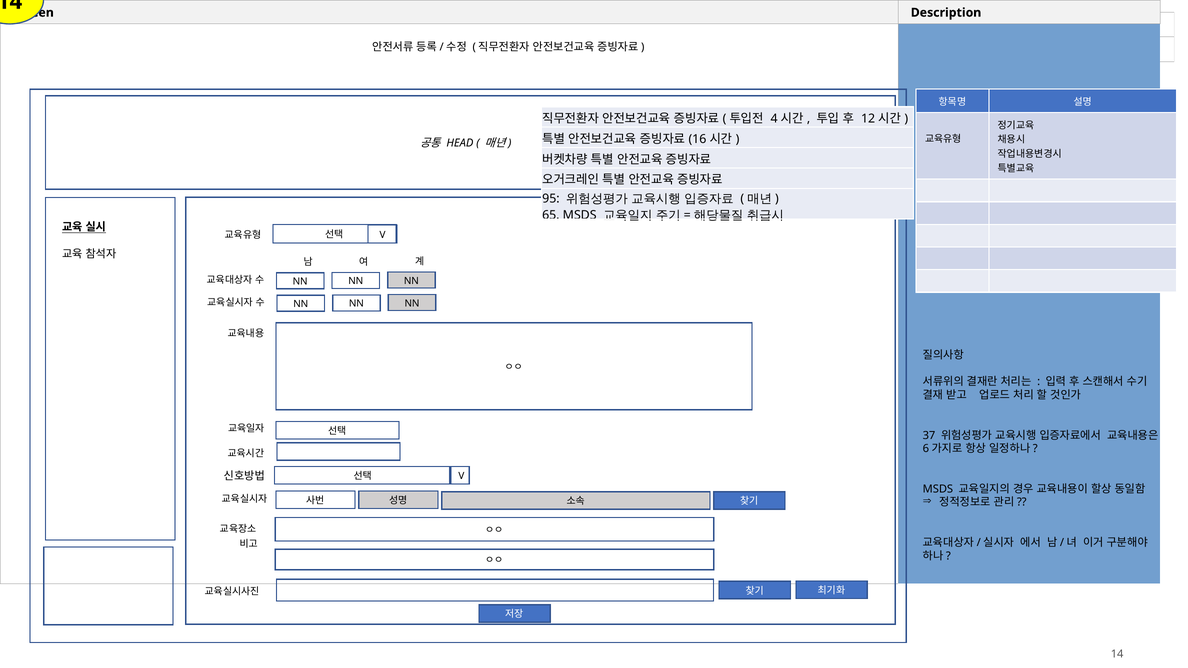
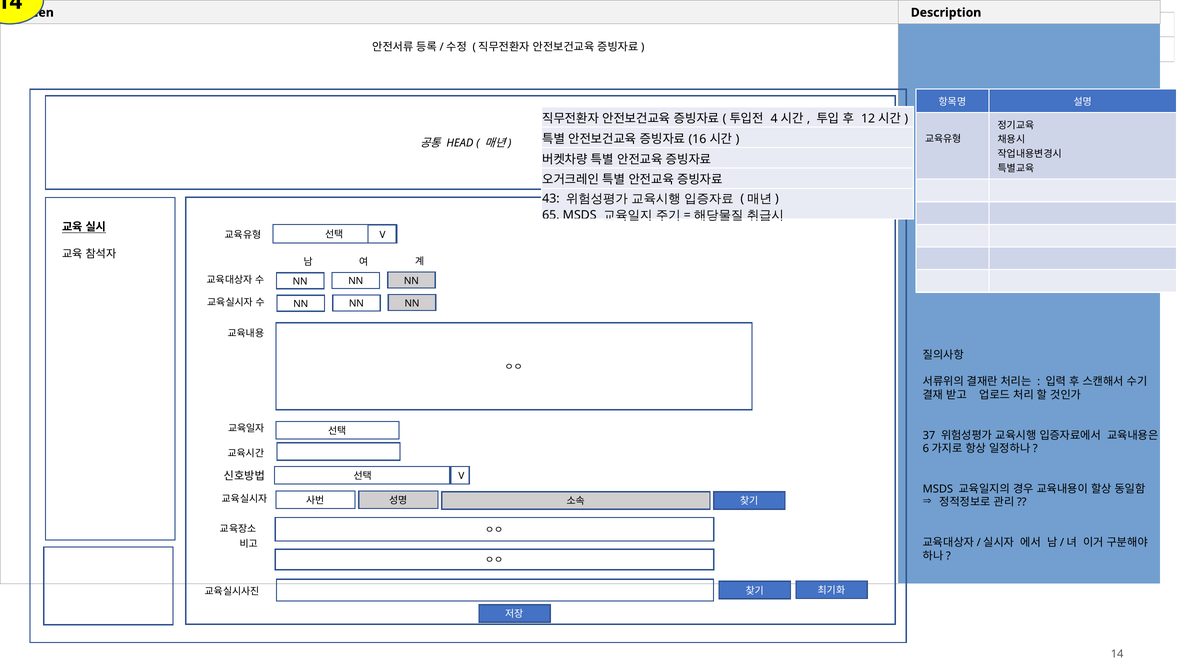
95: 95 -> 43
